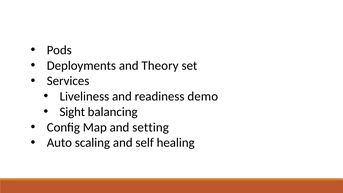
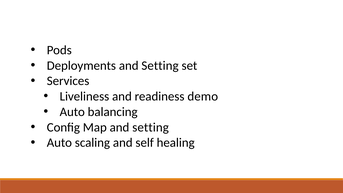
Deployments and Theory: Theory -> Setting
Sight at (72, 112): Sight -> Auto
